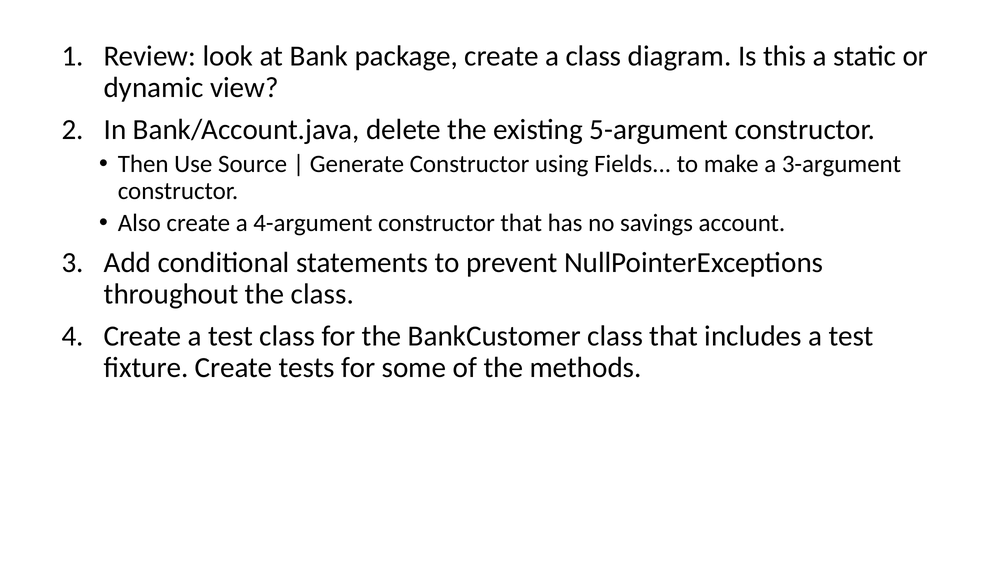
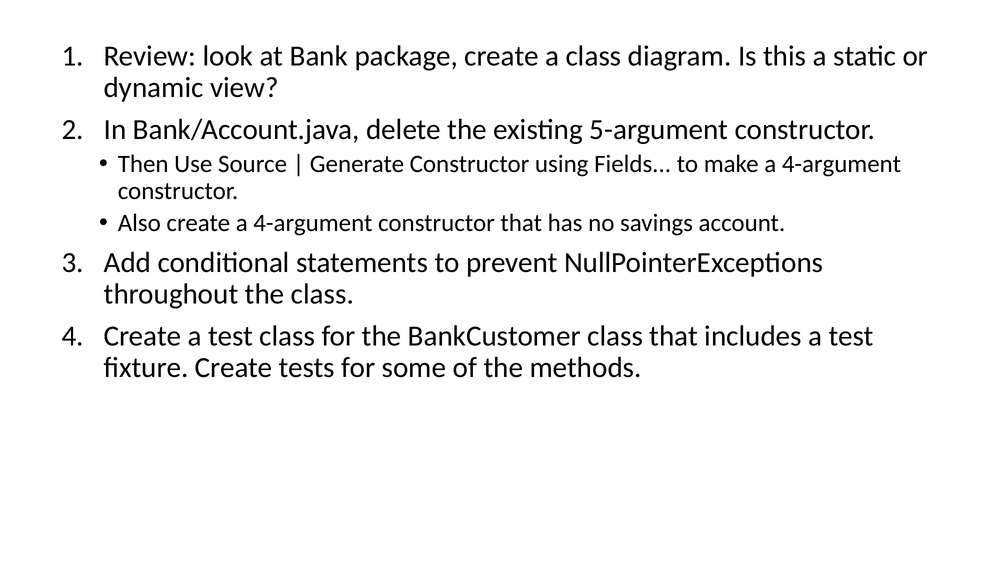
make a 3-argument: 3-argument -> 4-argument
